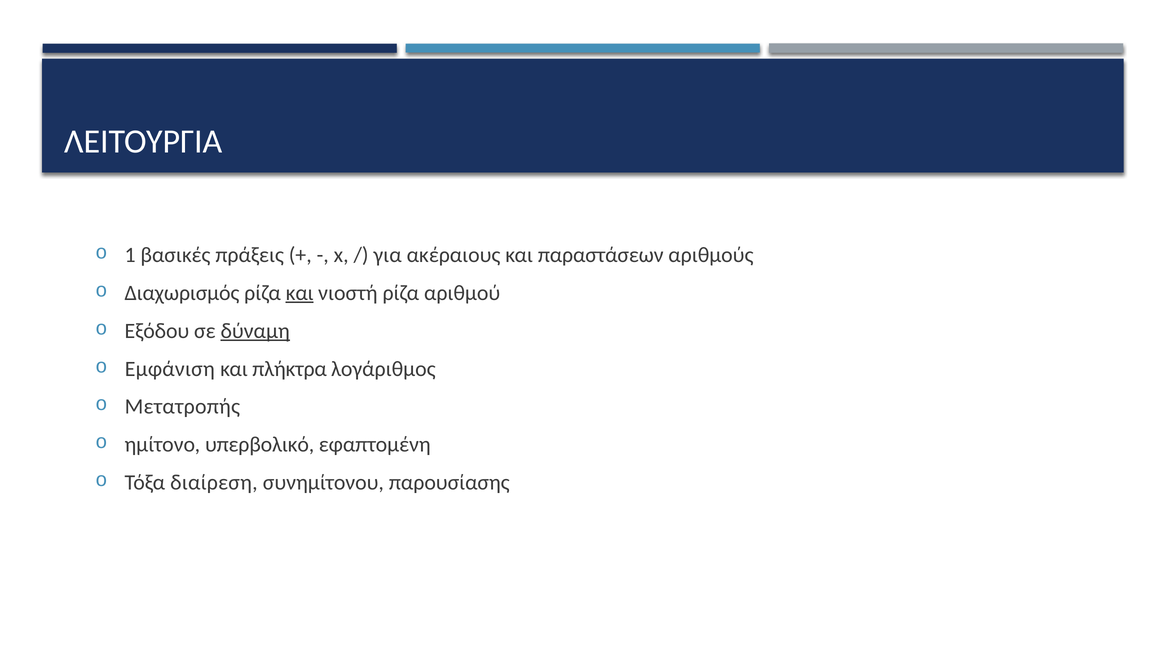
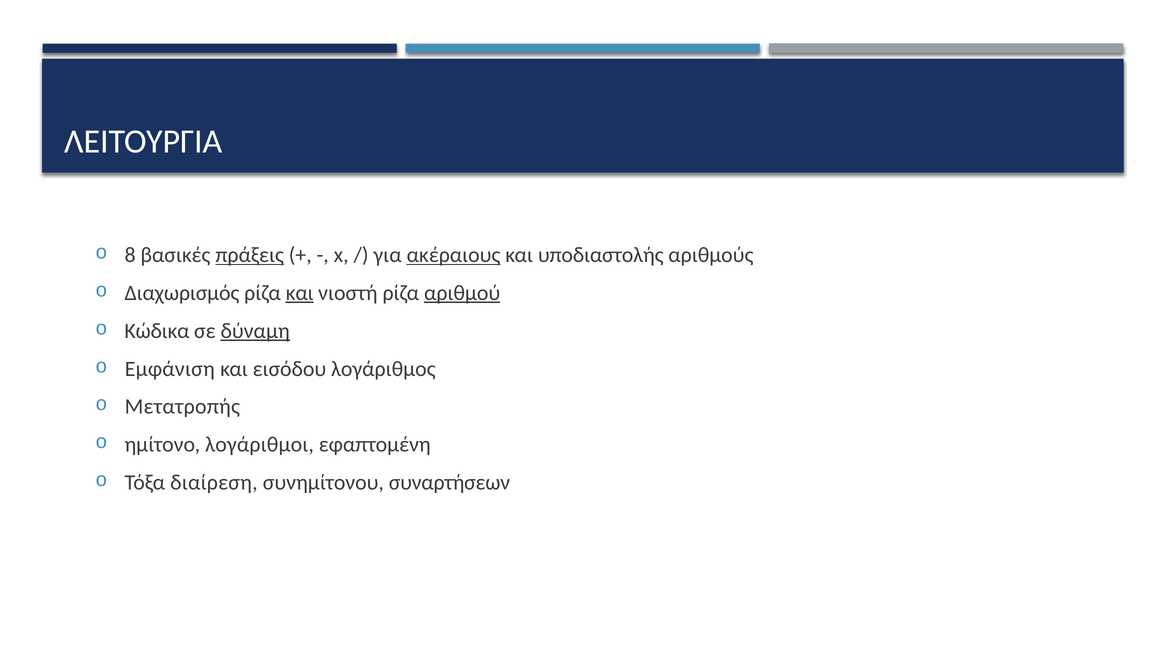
1: 1 -> 8
πράξεις underline: none -> present
ακέραιους underline: none -> present
παραστάσεων: παραστάσεων -> υποδιαστολής
αριθμού underline: none -> present
Εξόδου: Εξόδου -> Κώδικα
πλήκτρα: πλήκτρα -> εισόδου
υπερβολικό: υπερβολικό -> λογάριθμοι
παρουσίασης: παρουσίασης -> συναρτήσεων
